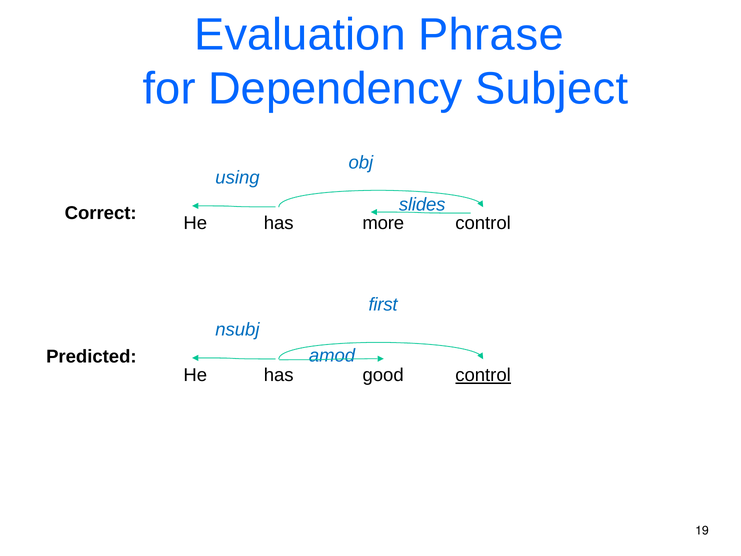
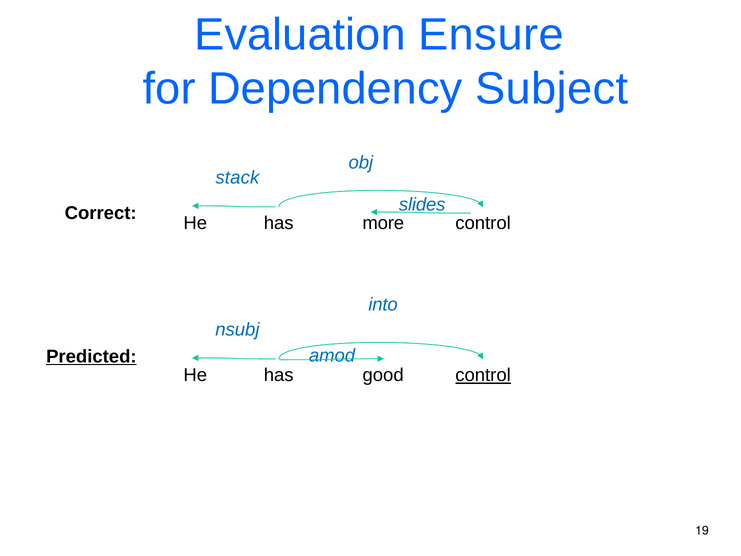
Phrase: Phrase -> Ensure
using: using -> stack
first: first -> into
Predicted underline: none -> present
